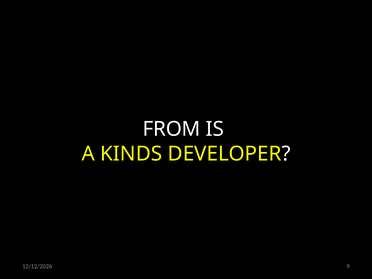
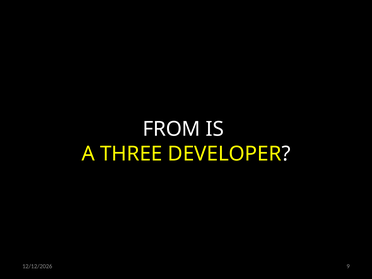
KINDS: KINDS -> THREE
